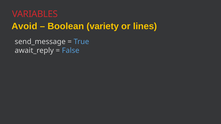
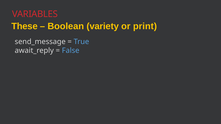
Avoid: Avoid -> These
lines: lines -> print
